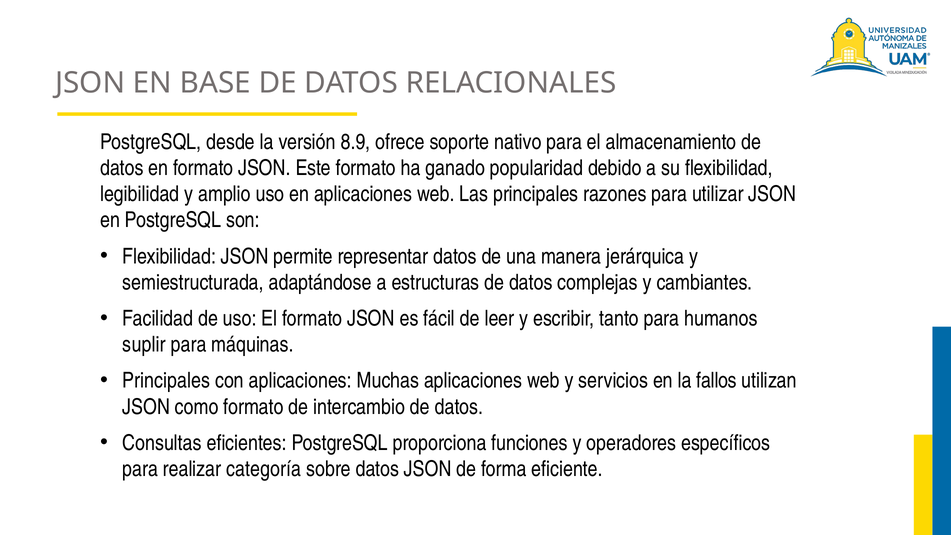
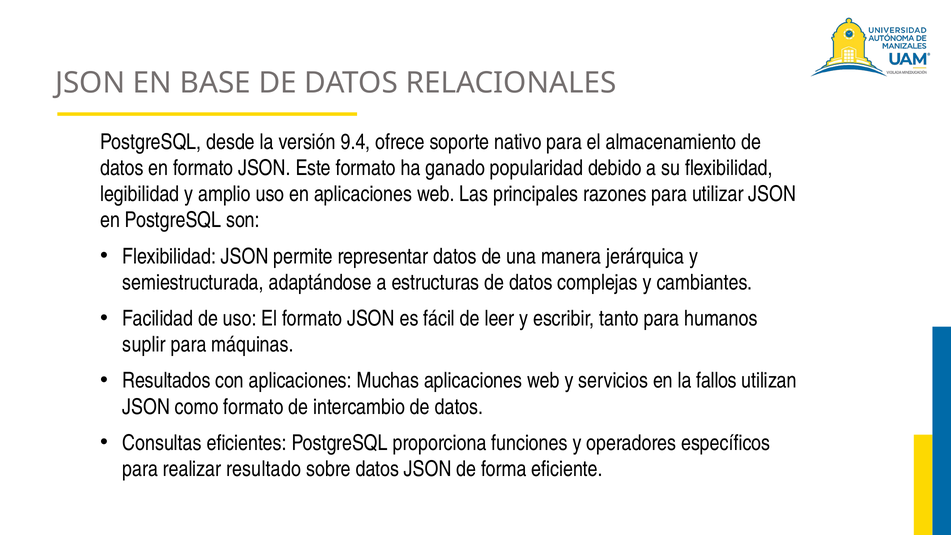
8.9: 8.9 -> 9.4
Principales at (166, 381): Principales -> Resultados
categoría: categoría -> resultado
